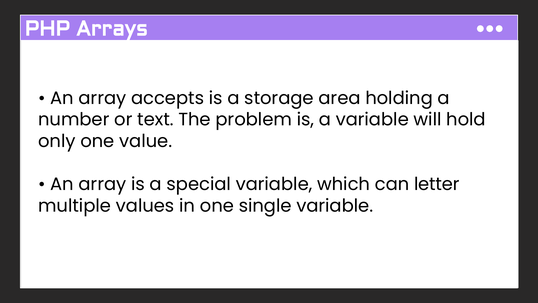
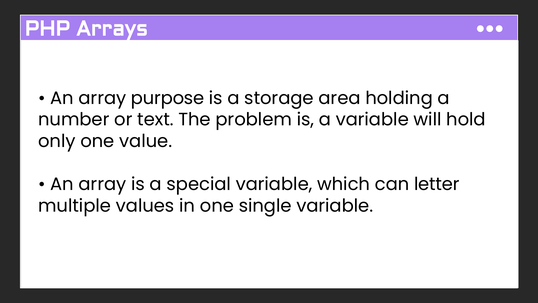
accepts: accepts -> purpose
